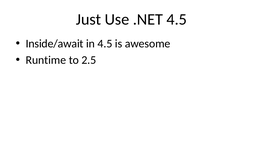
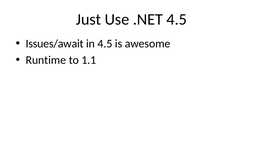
Inside/await: Inside/await -> Issues/await
2.5: 2.5 -> 1.1
